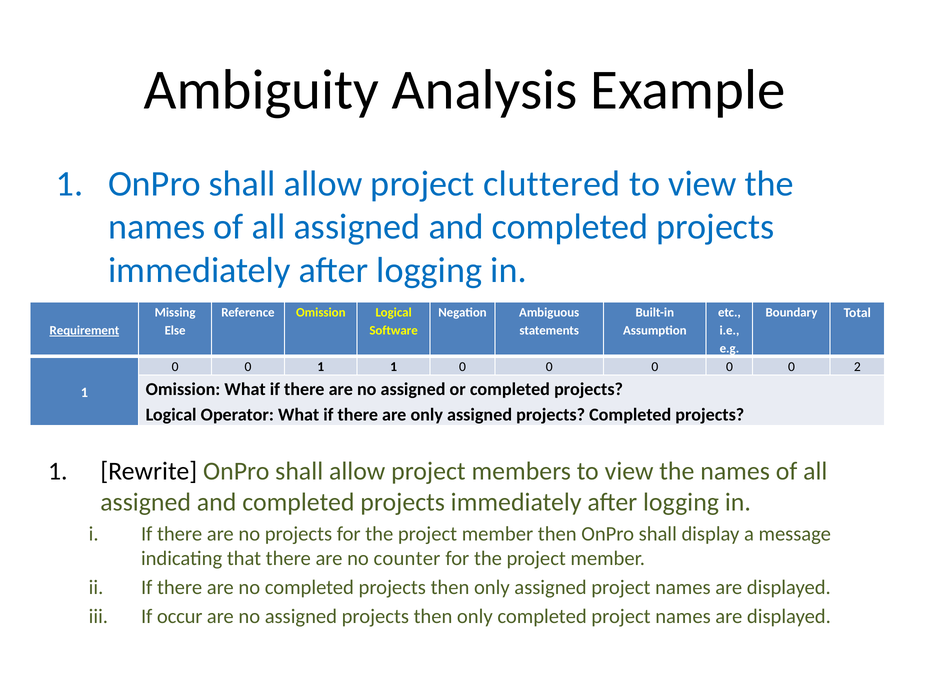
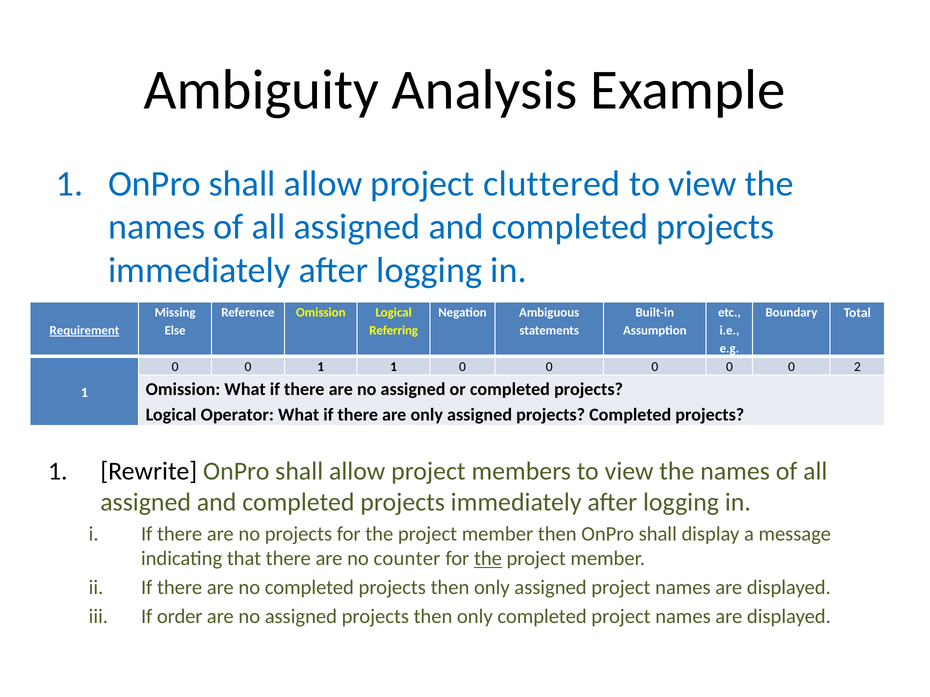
Software: Software -> Referring
the at (488, 559) underline: none -> present
occur: occur -> order
